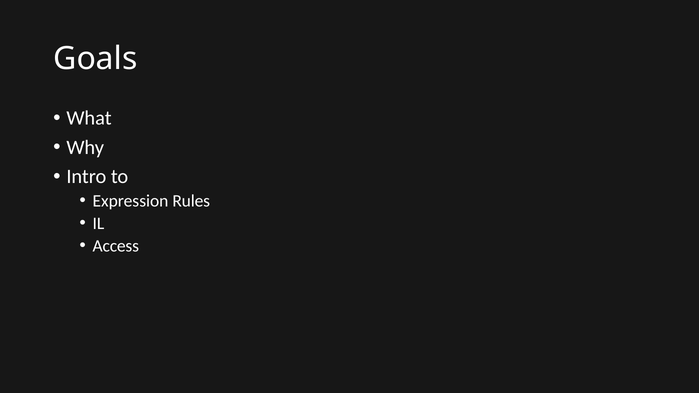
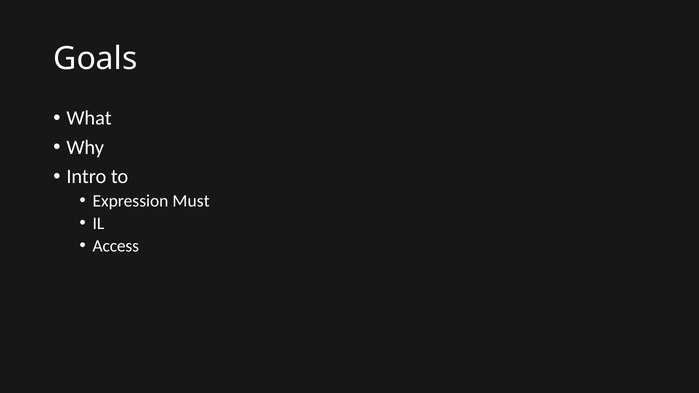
Rules: Rules -> Must
